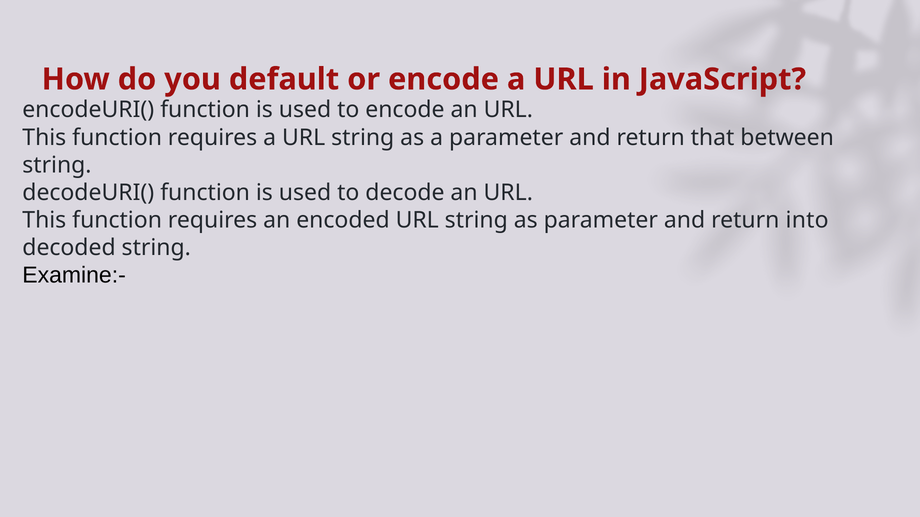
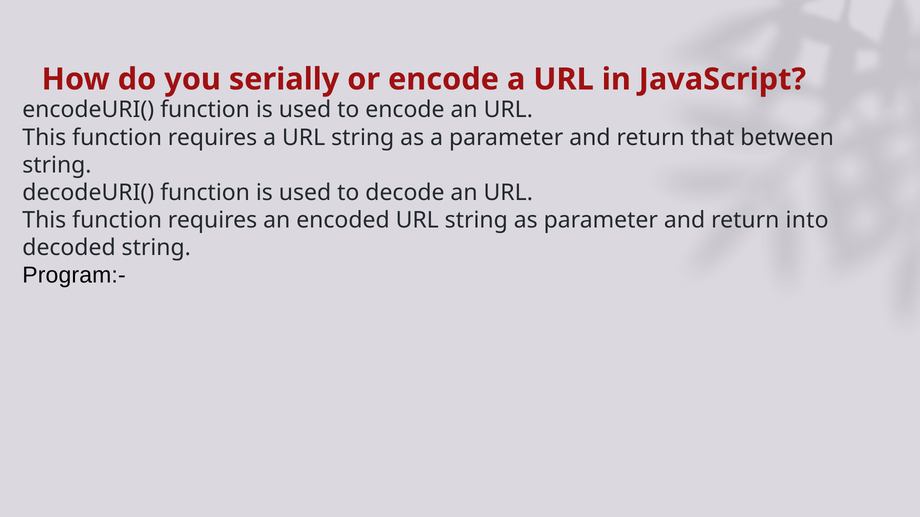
default: default -> serially
Examine:-: Examine:- -> Program:-
